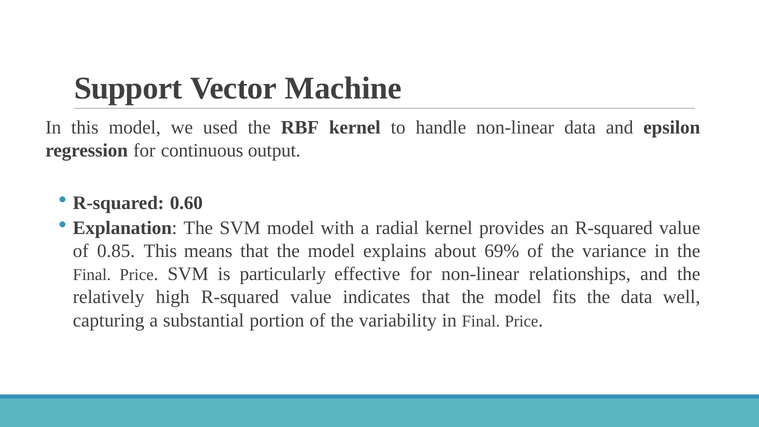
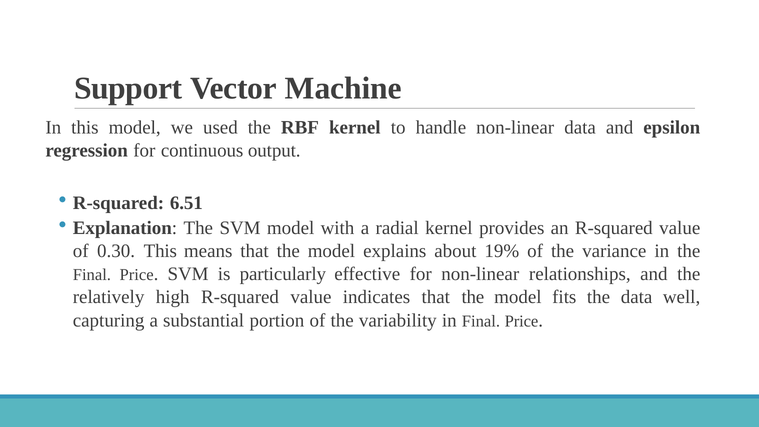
0.60: 0.60 -> 6.51
0.85: 0.85 -> 0.30
69%: 69% -> 19%
